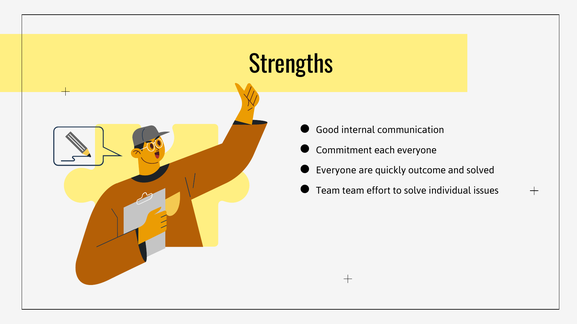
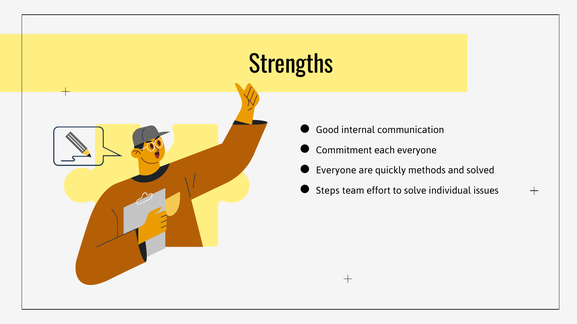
outcome: outcome -> methods
Team at (328, 190): Team -> Steps
